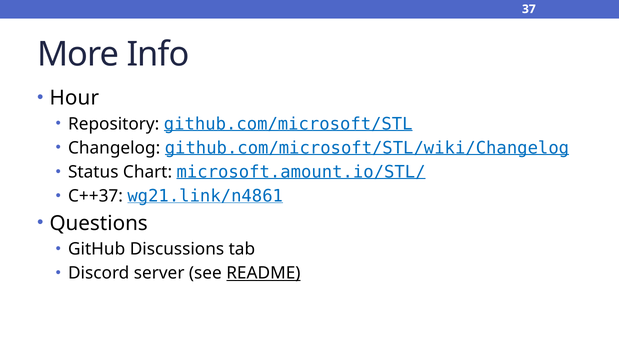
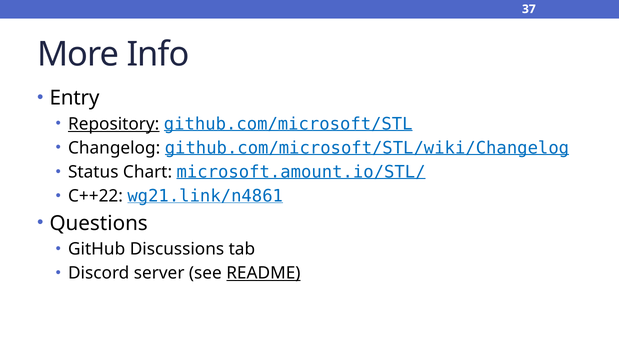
Hour: Hour -> Entry
Repository underline: none -> present
C++37: C++37 -> C++22
